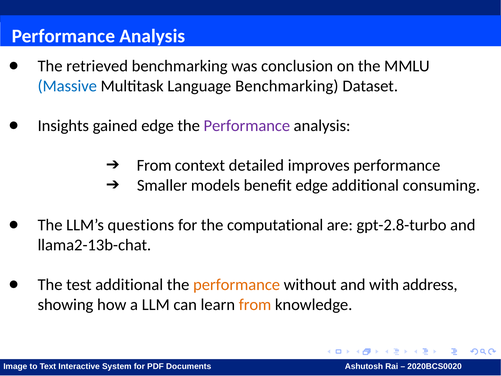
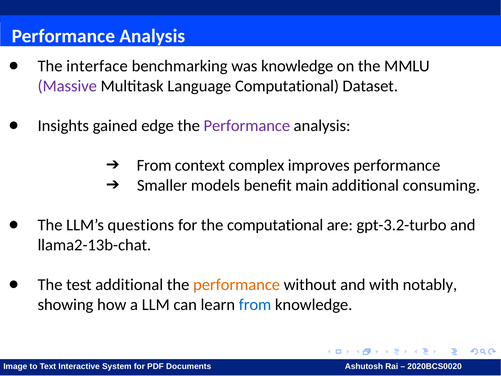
retrieved: retrieved -> interface
was conclusion: conclusion -> knowledge
Massive colour: blue -> purple
Language Benchmarking: Benchmarking -> Computational
detailed: detailed -> complex
benefit edge: edge -> main
gpt-2.8-turbo: gpt-2.8-turbo -> gpt-3.2-turbo
address: address -> notably
from at (255, 305) colour: orange -> blue
